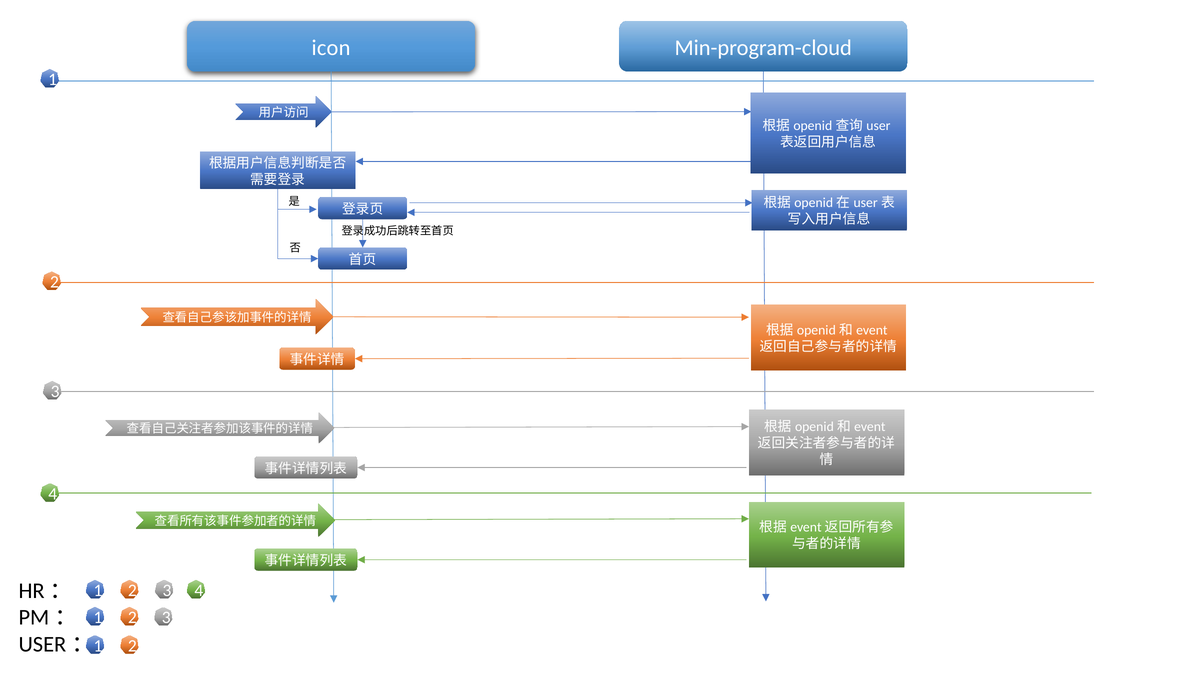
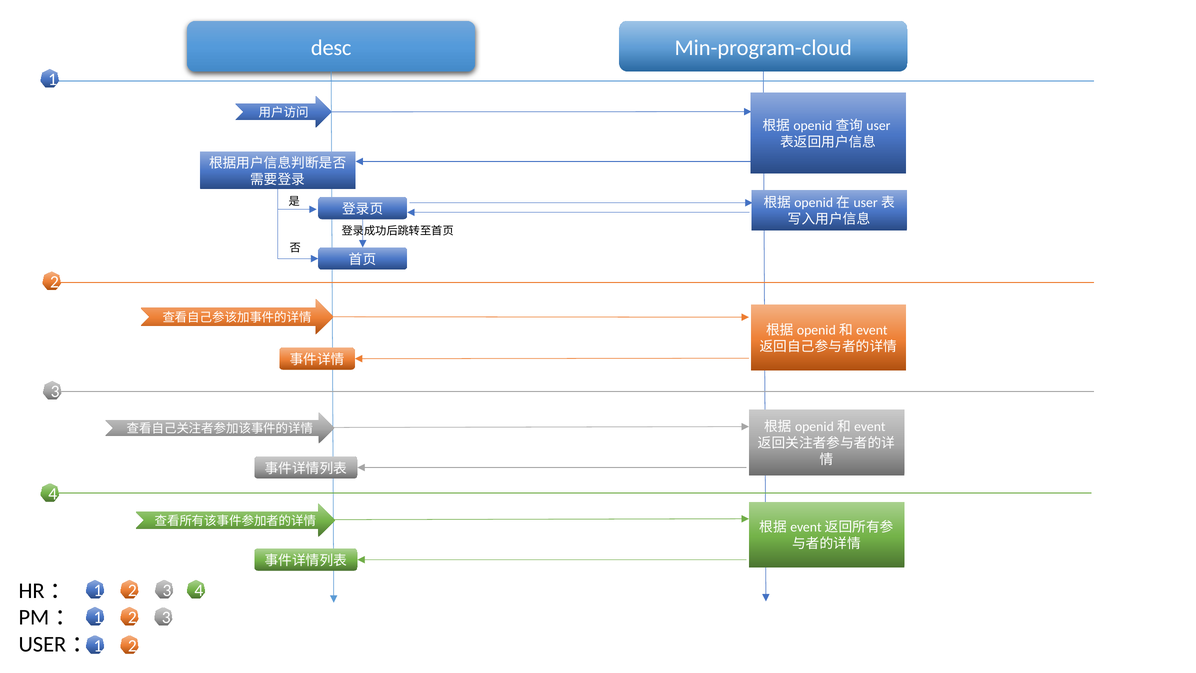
icon: icon -> desc
